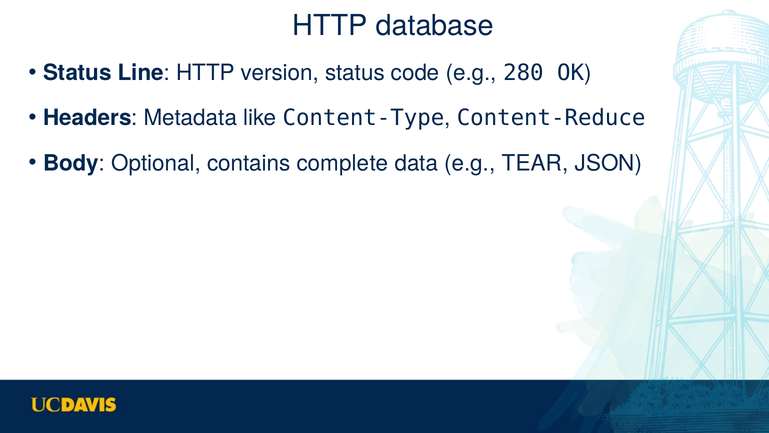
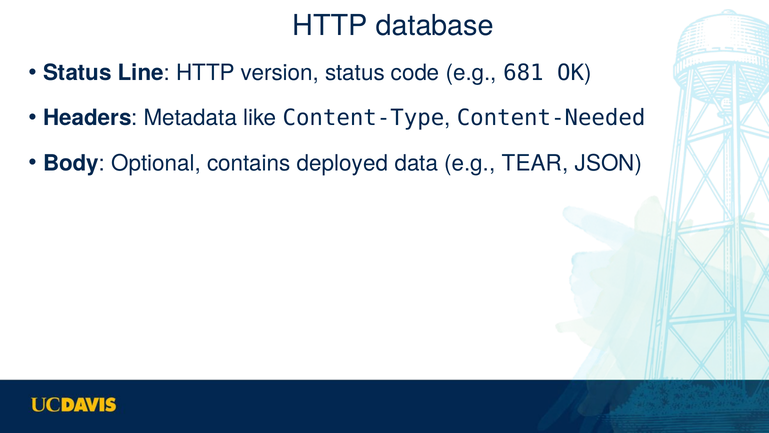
280: 280 -> 681
Content-Reduce: Content-Reduce -> Content-Needed
complete: complete -> deployed
